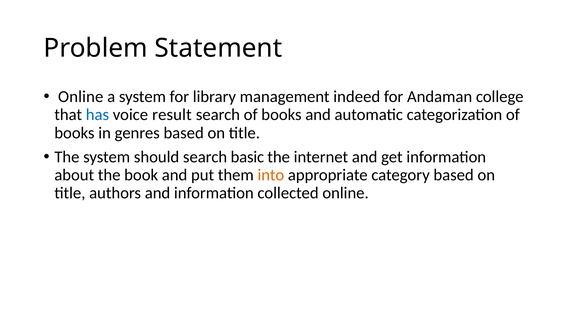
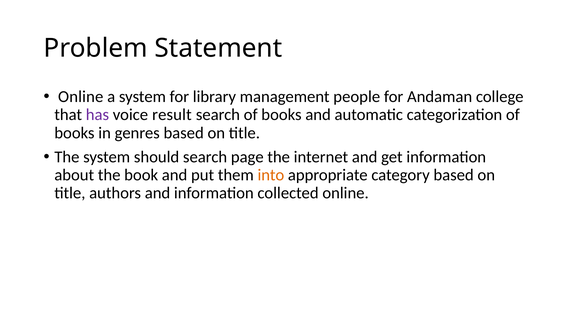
indeed: indeed -> people
has colour: blue -> purple
basic: basic -> page
